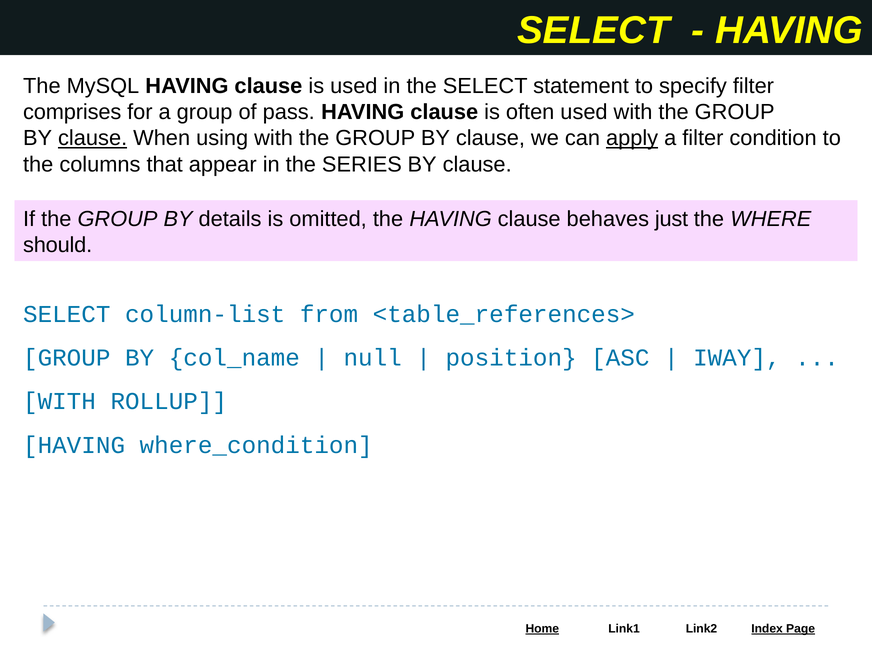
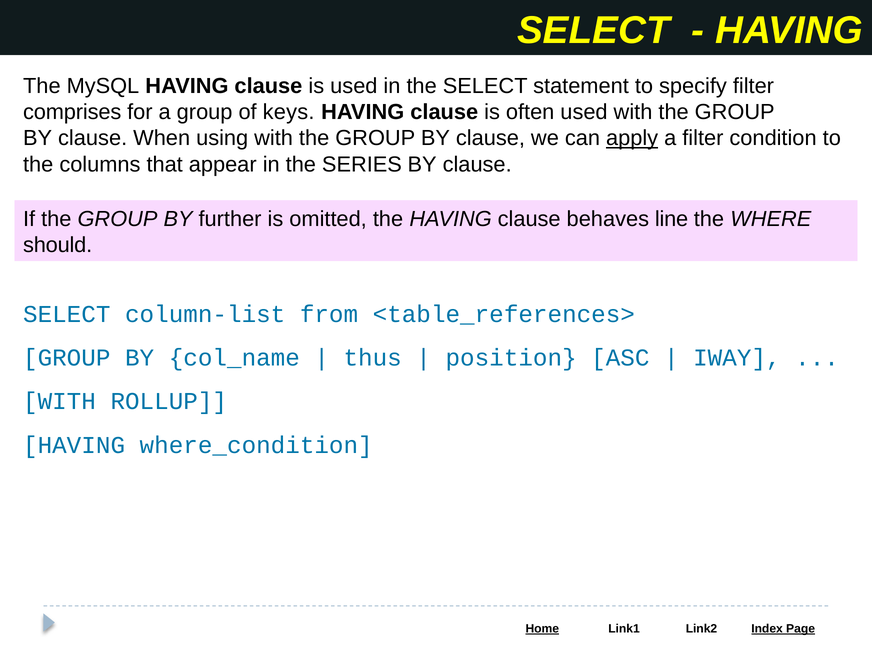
pass: pass -> keys
clause at (93, 138) underline: present -> none
details: details -> further
just: just -> line
null: null -> thus
